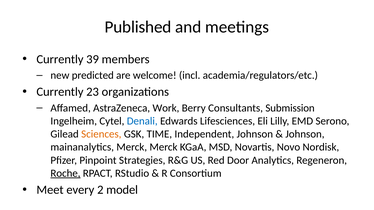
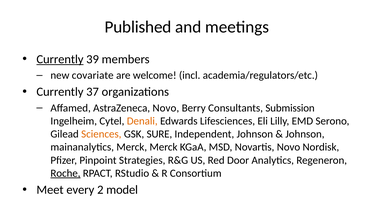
Currently at (60, 59) underline: none -> present
predicted: predicted -> covariate
23: 23 -> 37
AstraZeneca Work: Work -> Novo
Denali colour: blue -> orange
TIME: TIME -> SURE
